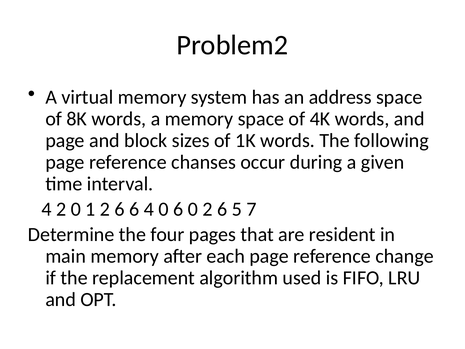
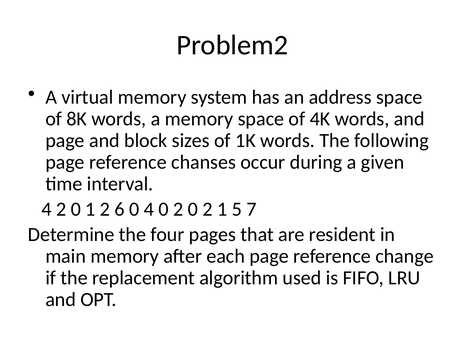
6 6: 6 -> 0
4 0 6: 6 -> 2
0 2 6: 6 -> 1
